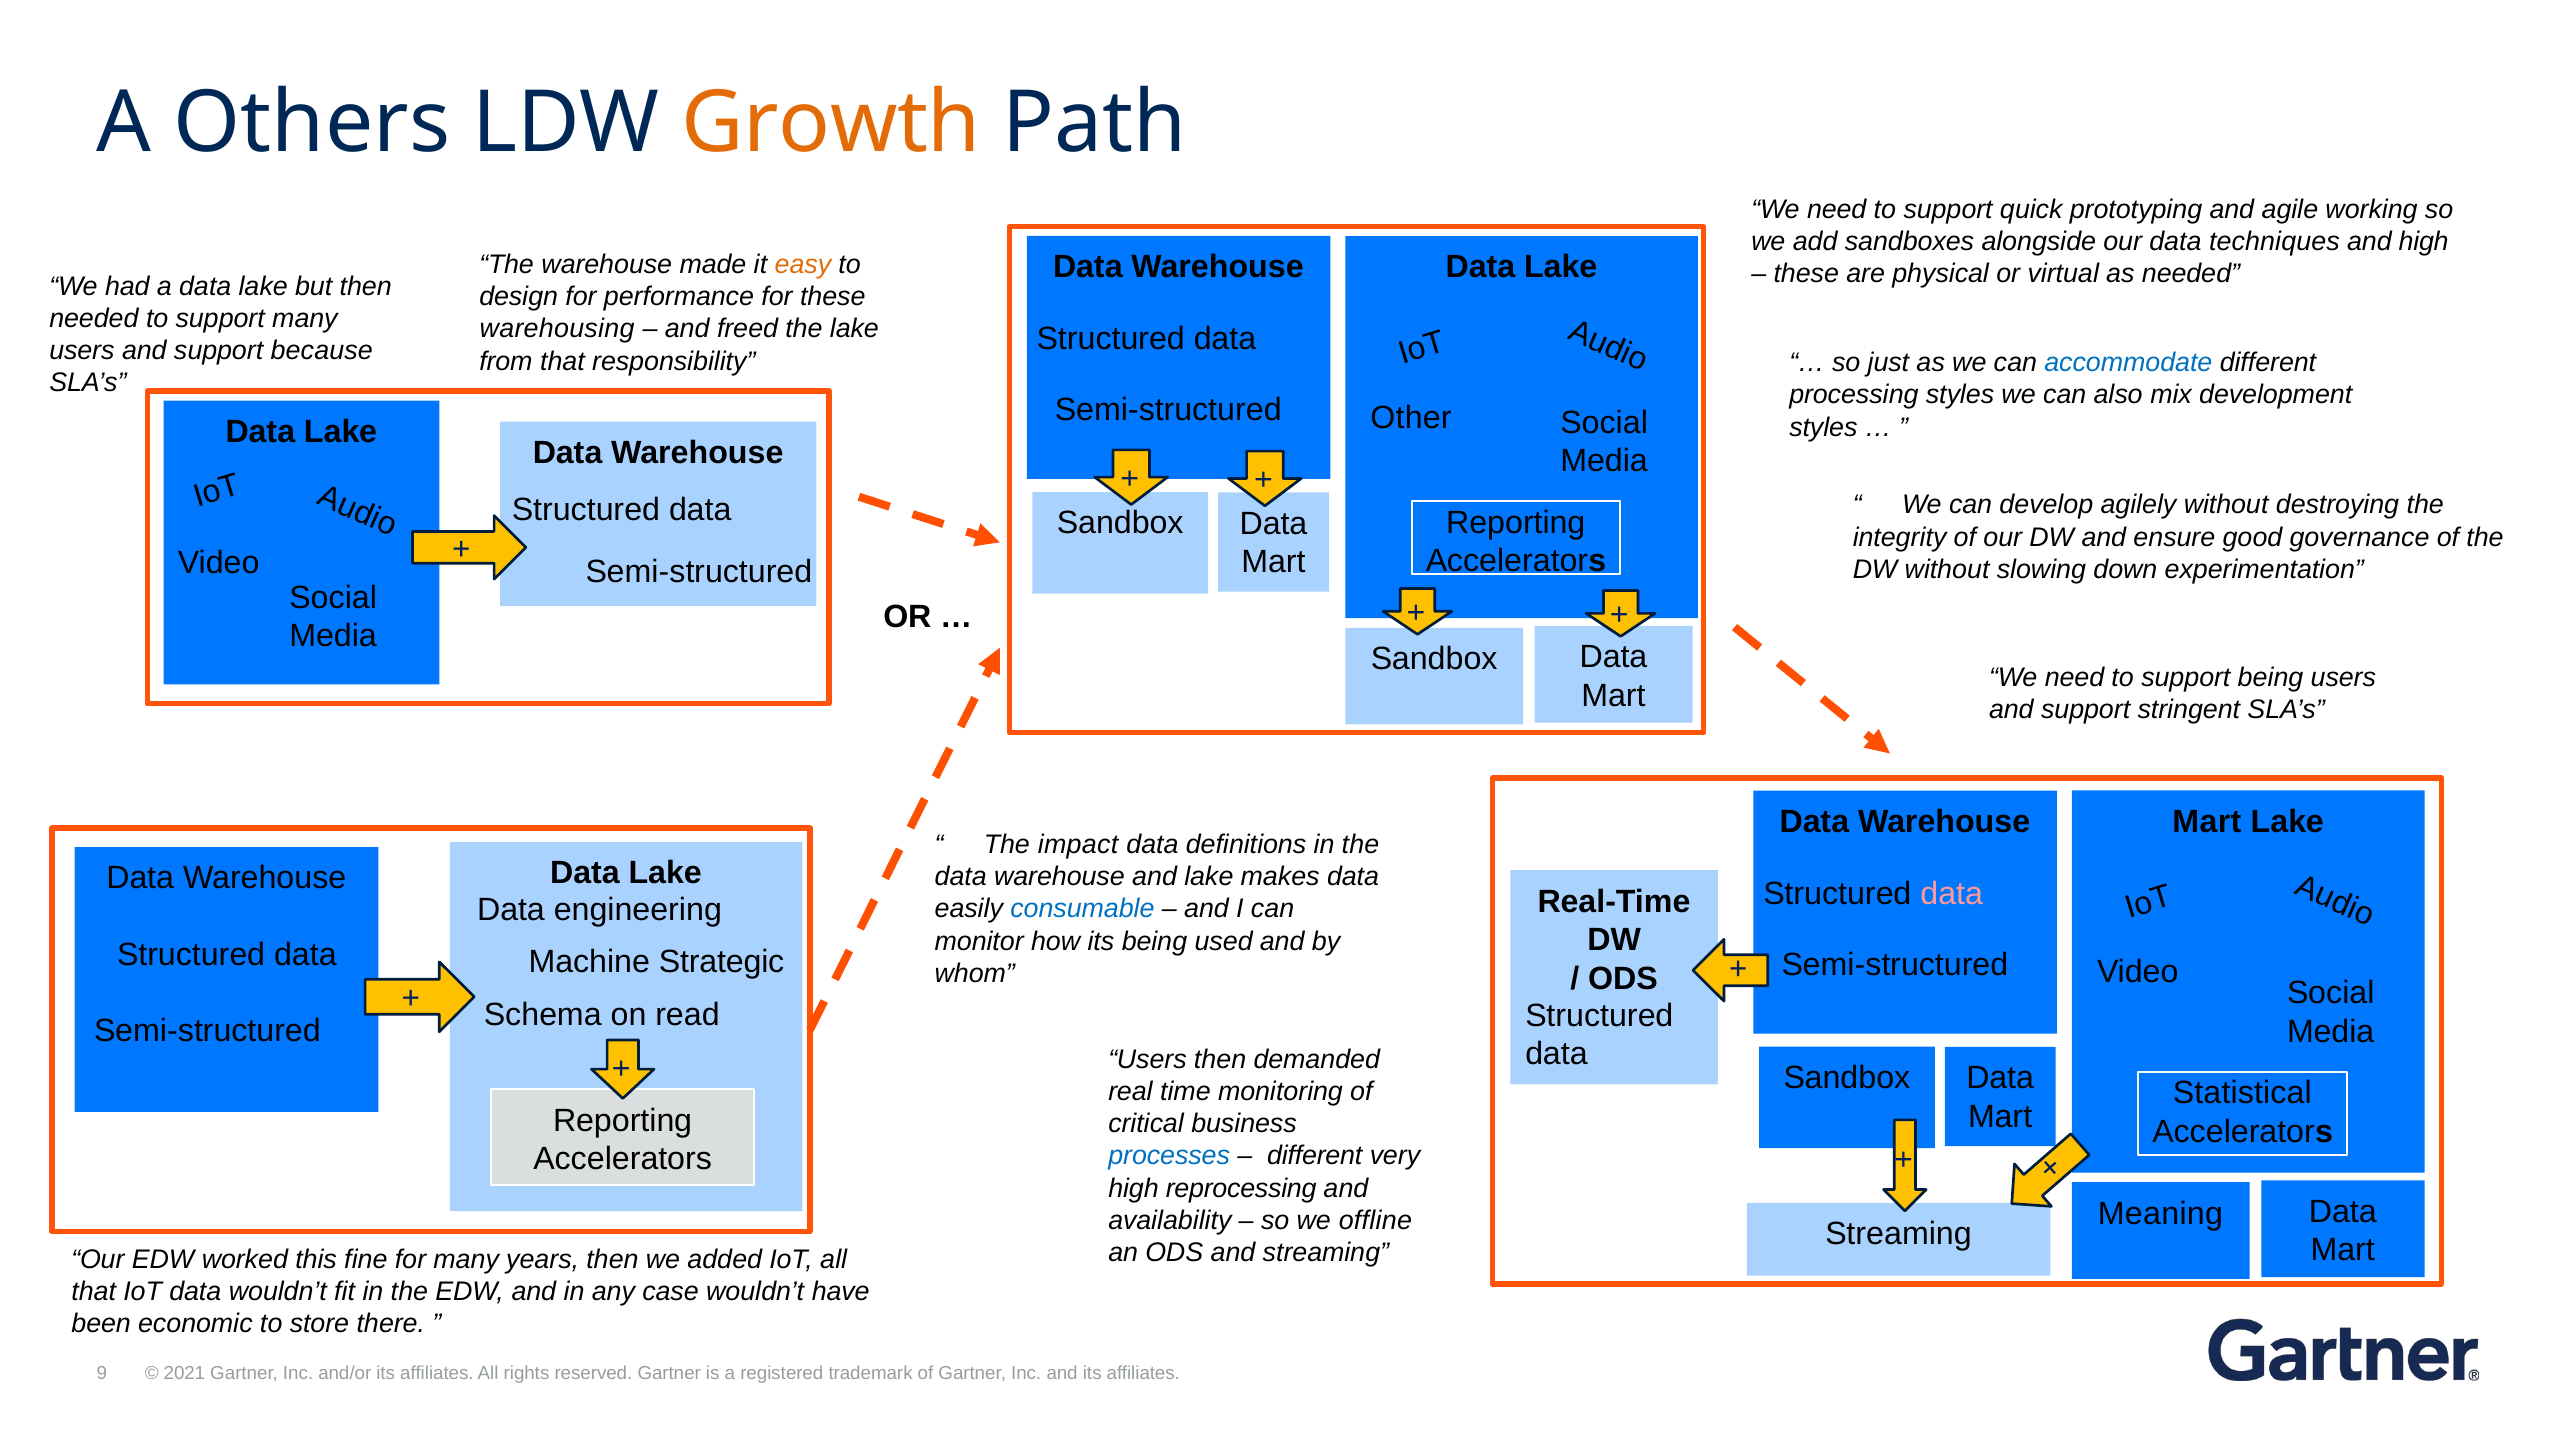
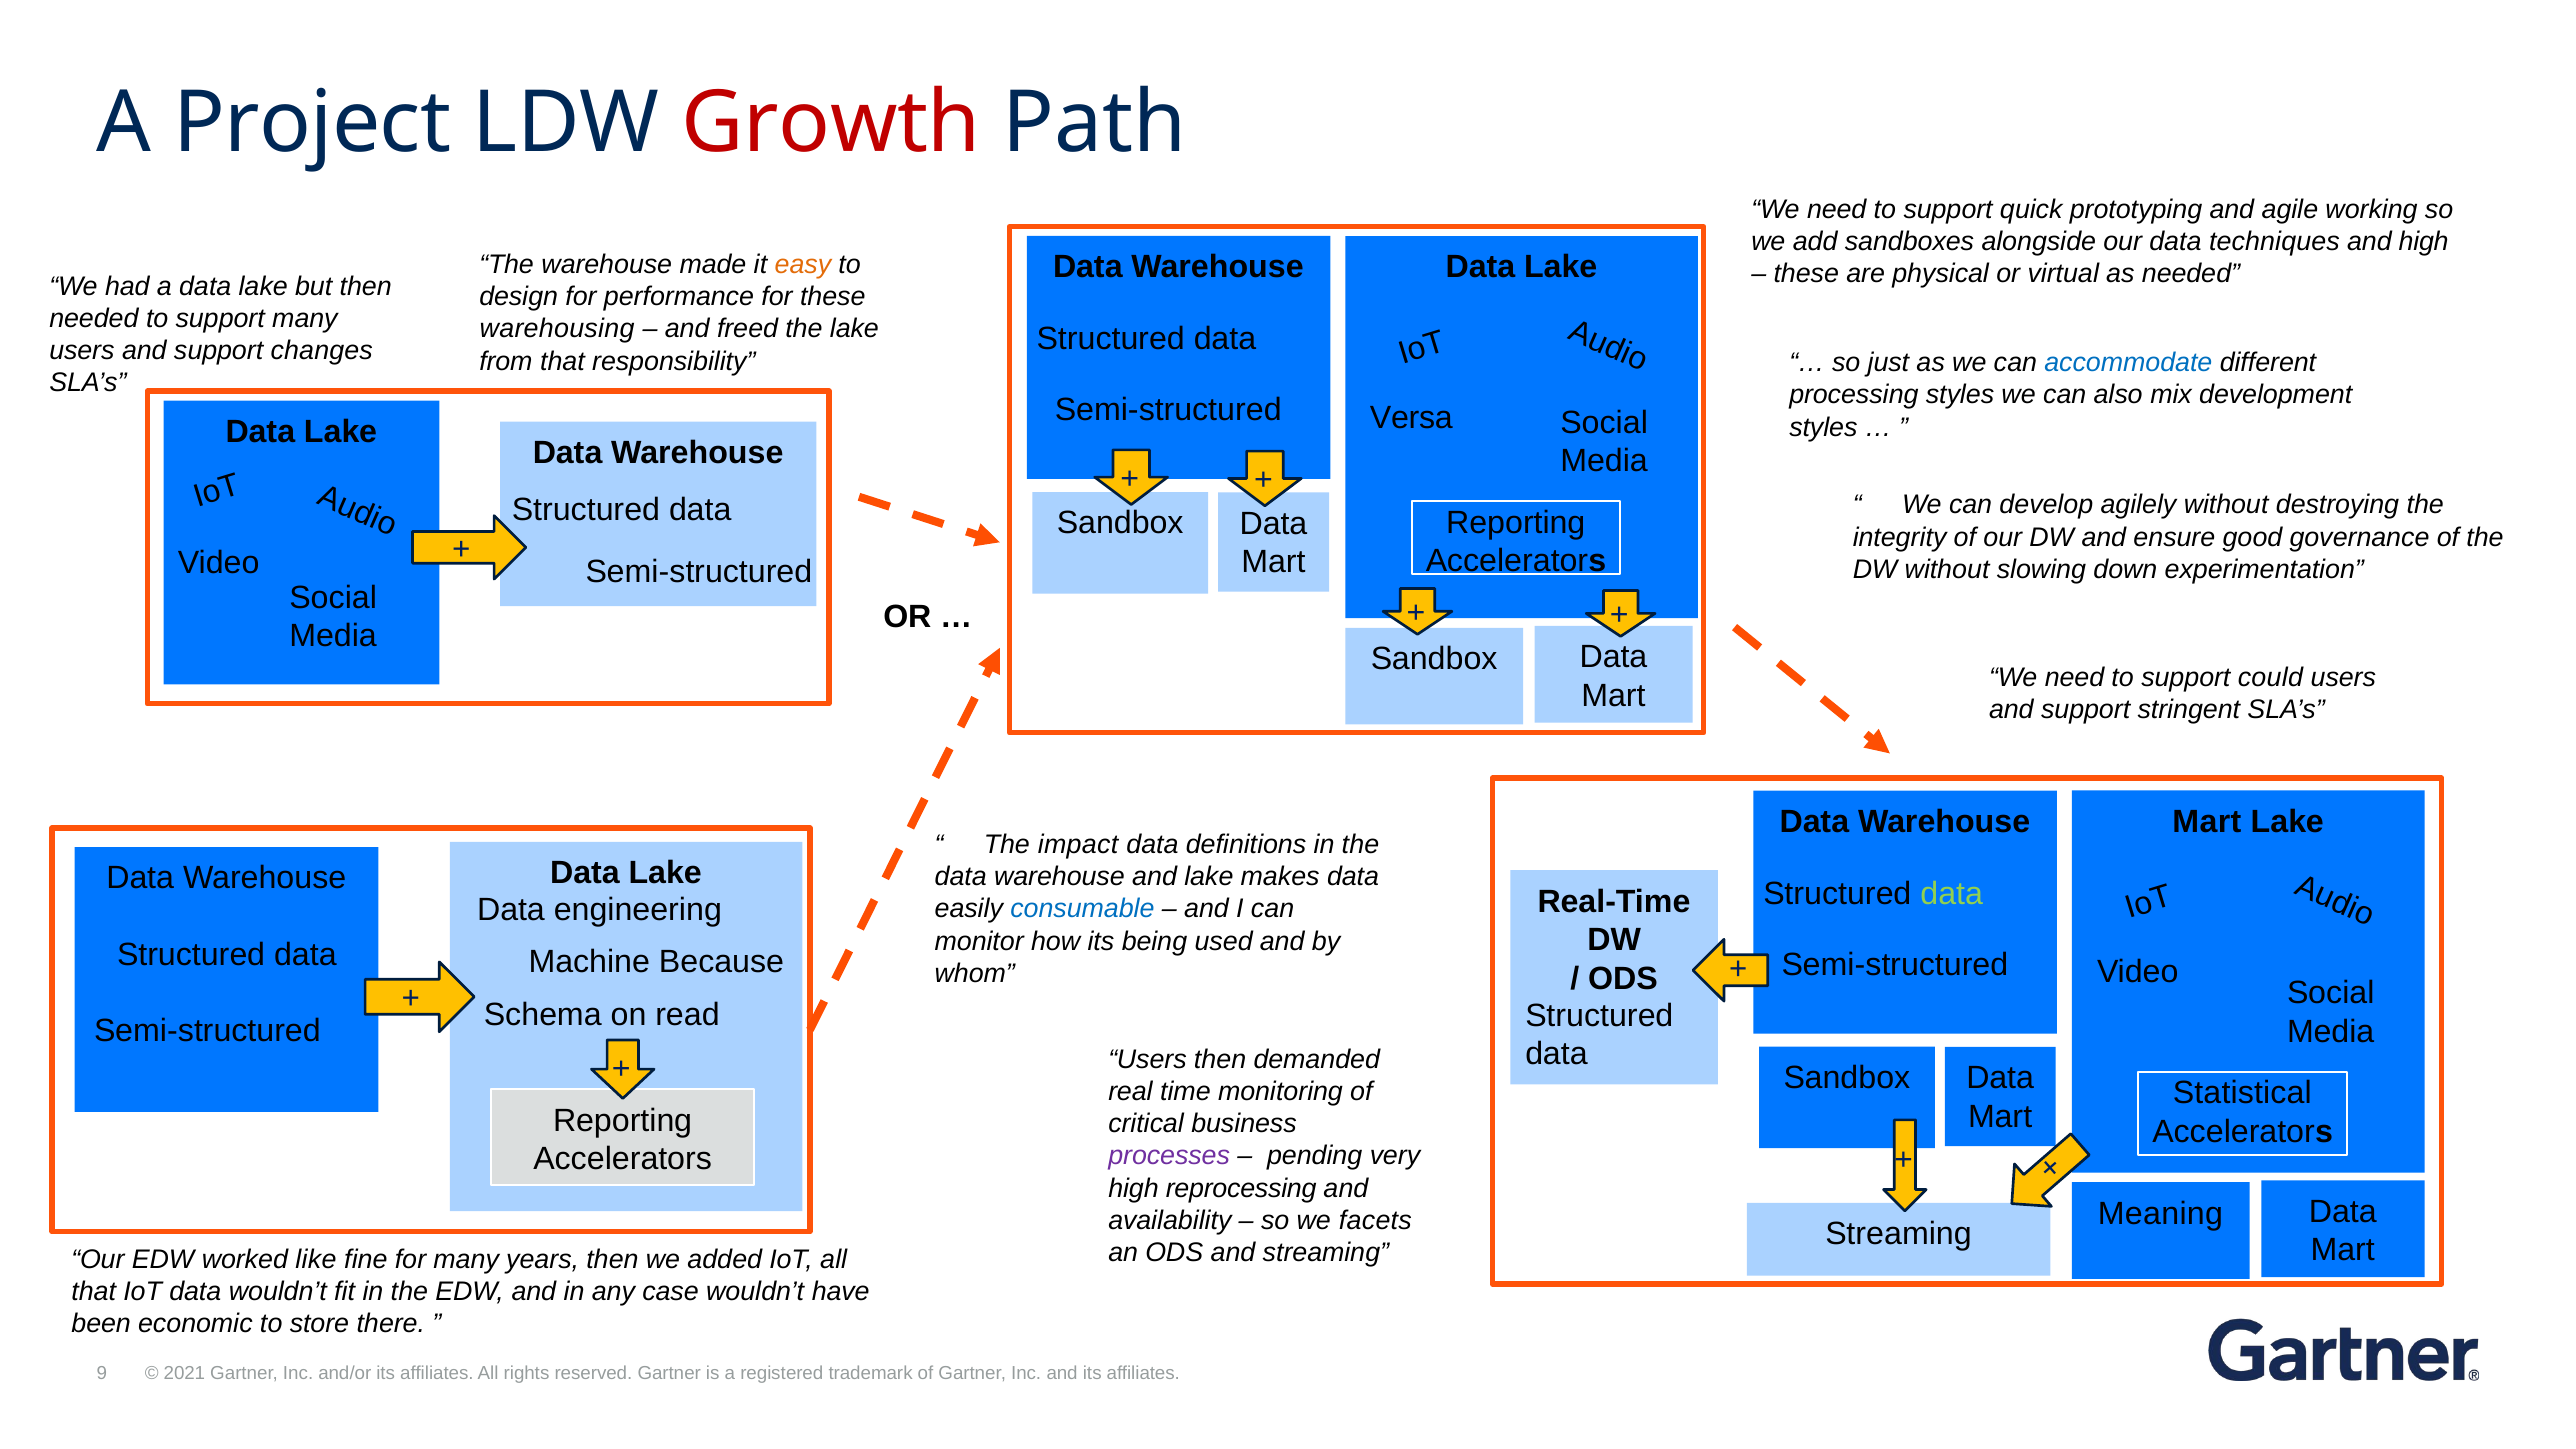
Others: Others -> Project
Growth colour: orange -> red
because: because -> changes
Other: Other -> Versa
support being: being -> could
data at (1952, 894) colour: pink -> light green
Strategic: Strategic -> Because
processes colour: blue -> purple
different at (1315, 1156): different -> pending
offline: offline -> facets
this: this -> like
